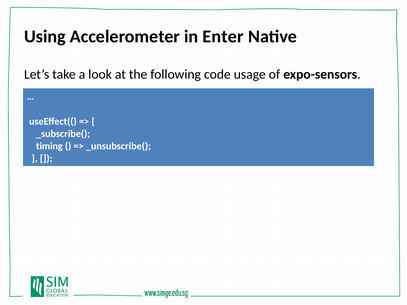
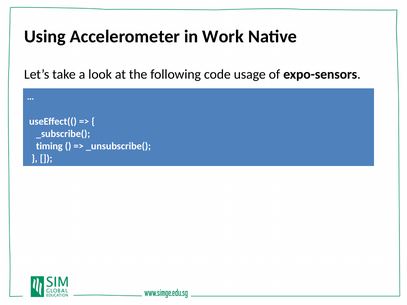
Enter: Enter -> Work
